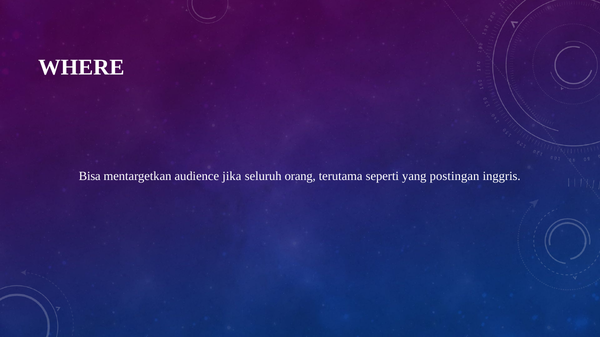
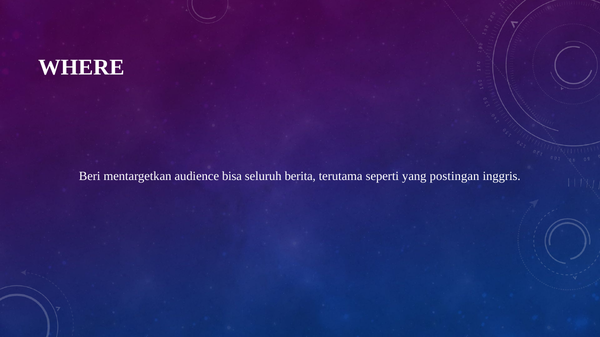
Bisa: Bisa -> Beri
jika: jika -> bisa
orang: orang -> berita
